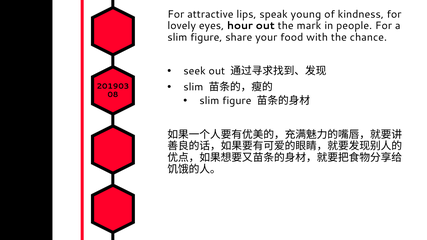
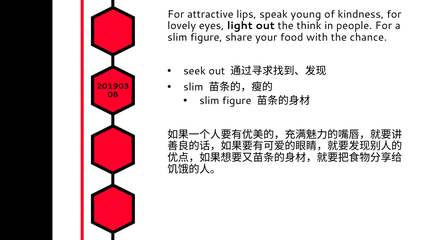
hour: hour -> light
mark: mark -> think
